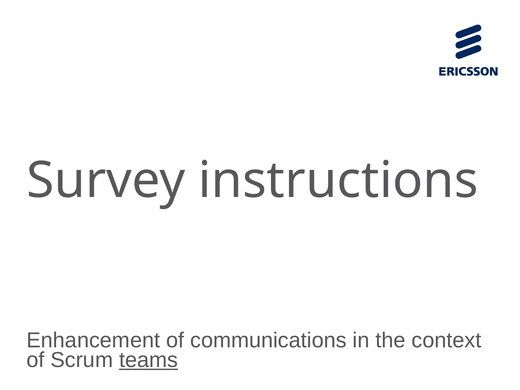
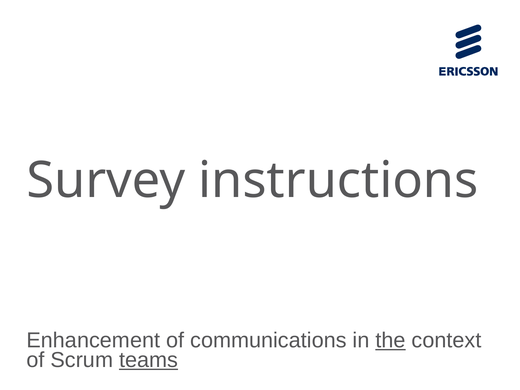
the underline: none -> present
